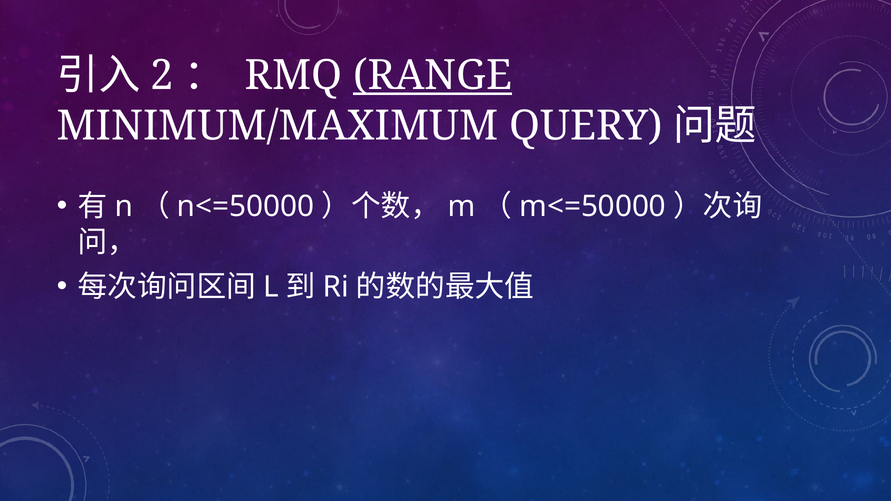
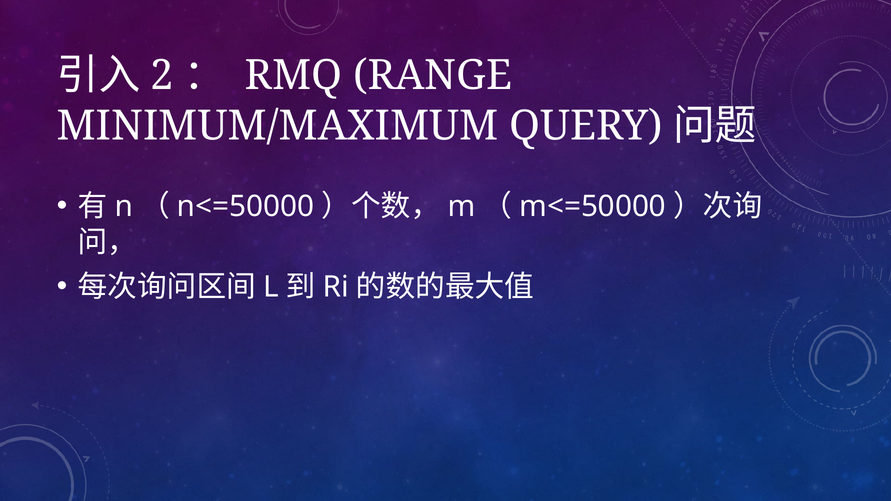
RANGE underline: present -> none
